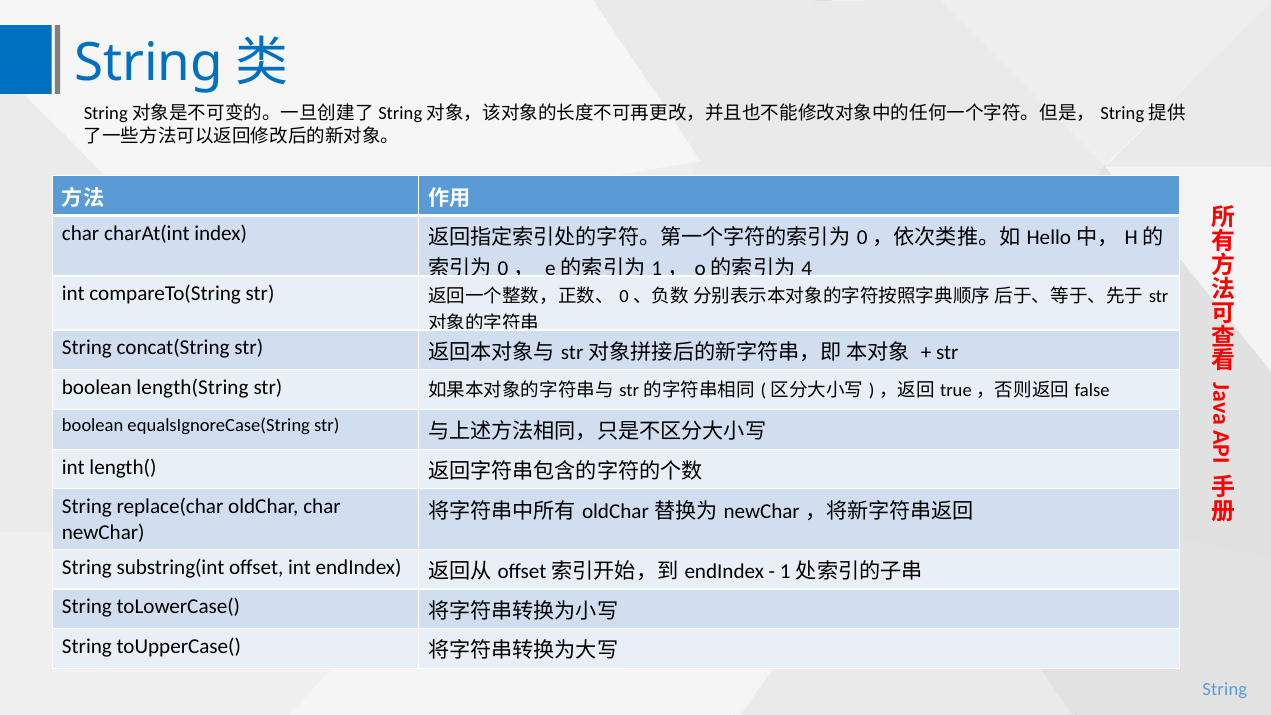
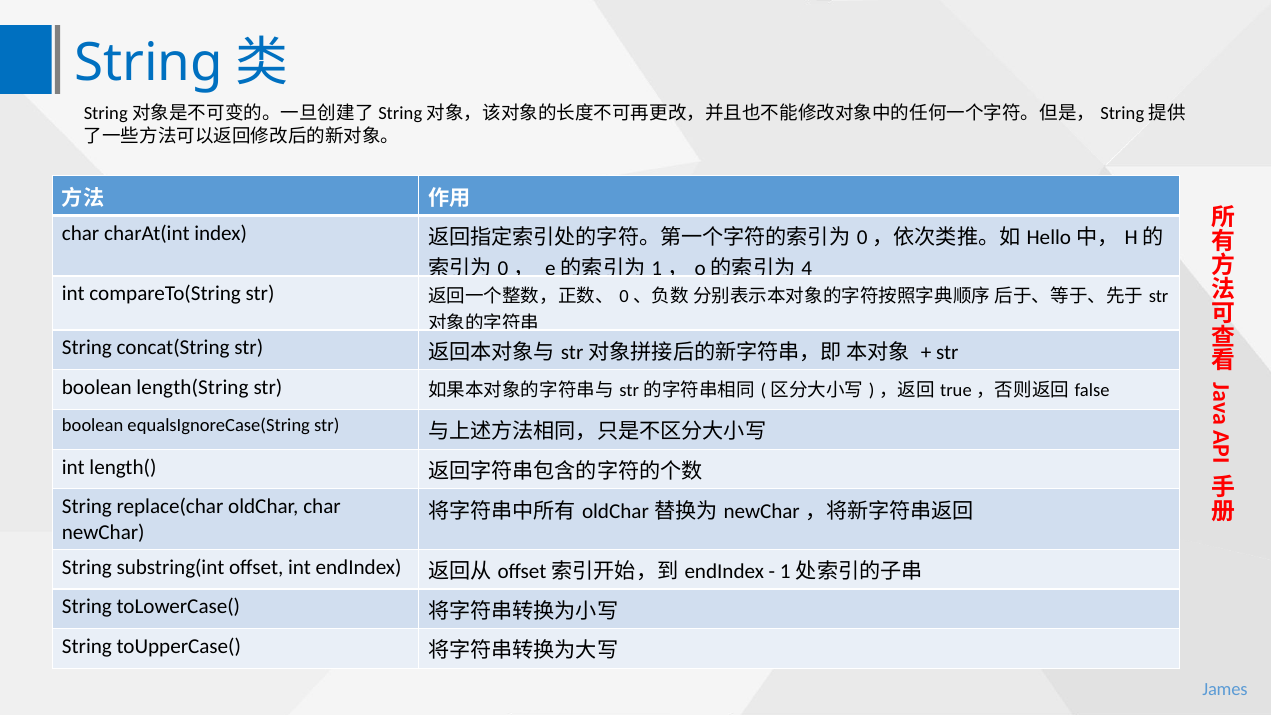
String at (1225, 689): String -> James
